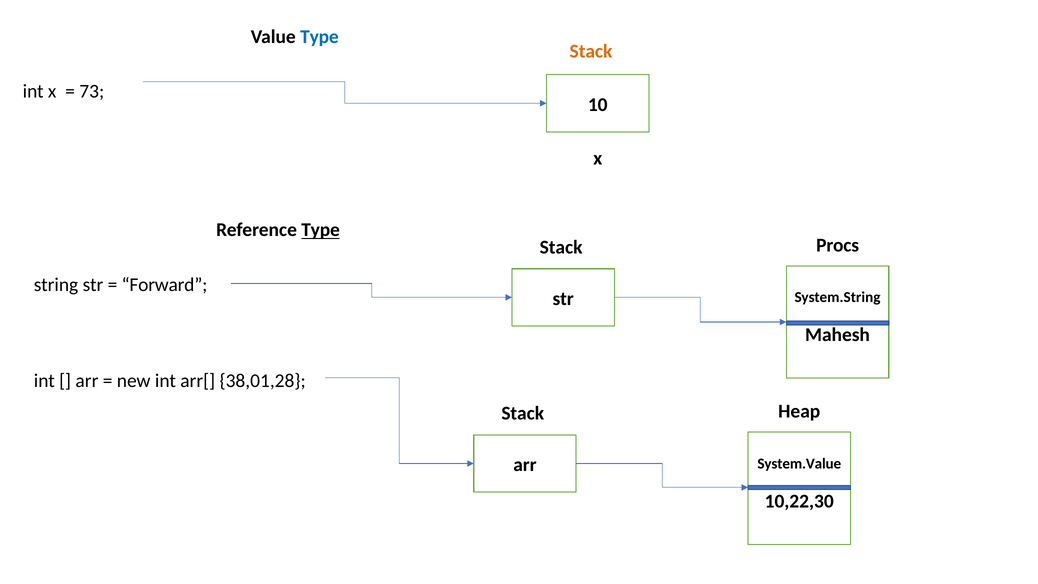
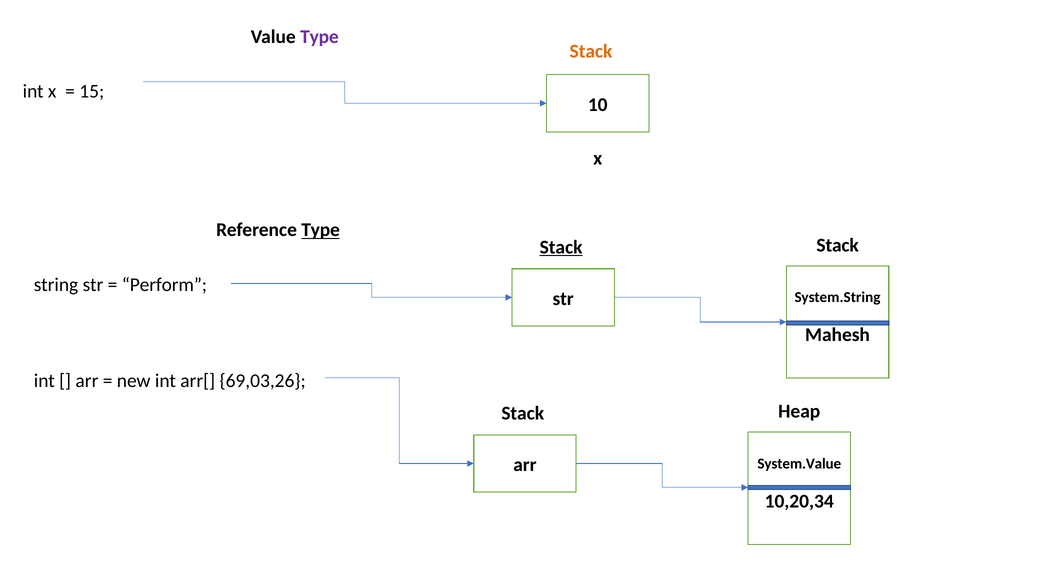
Type at (319, 37) colour: blue -> purple
73: 73 -> 15
Procs at (838, 245): Procs -> Stack
Stack at (561, 247) underline: none -> present
Forward: Forward -> Perform
38,01,28: 38,01,28 -> 69,03,26
10,22,30: 10,22,30 -> 10,20,34
